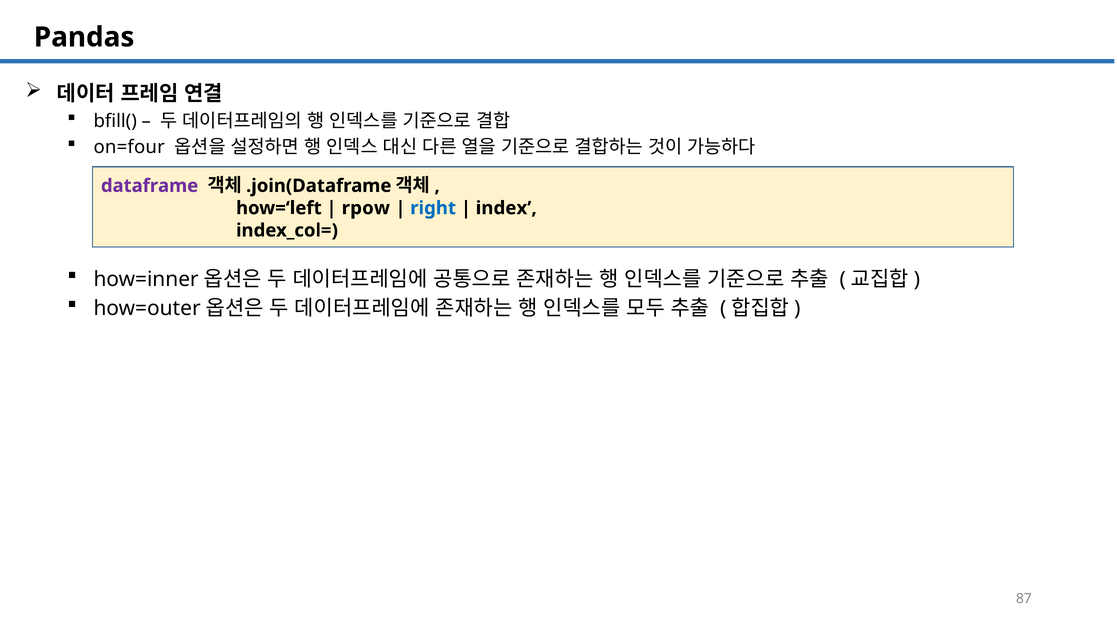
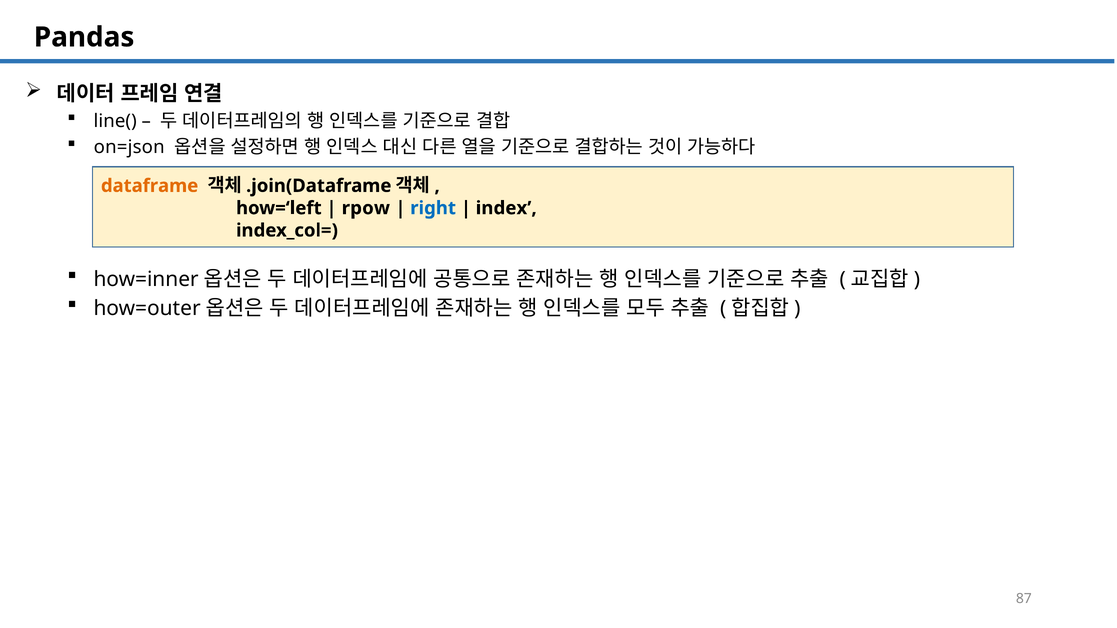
bfill(: bfill( -> line(
on=four: on=four -> on=json
dataframe colour: purple -> orange
